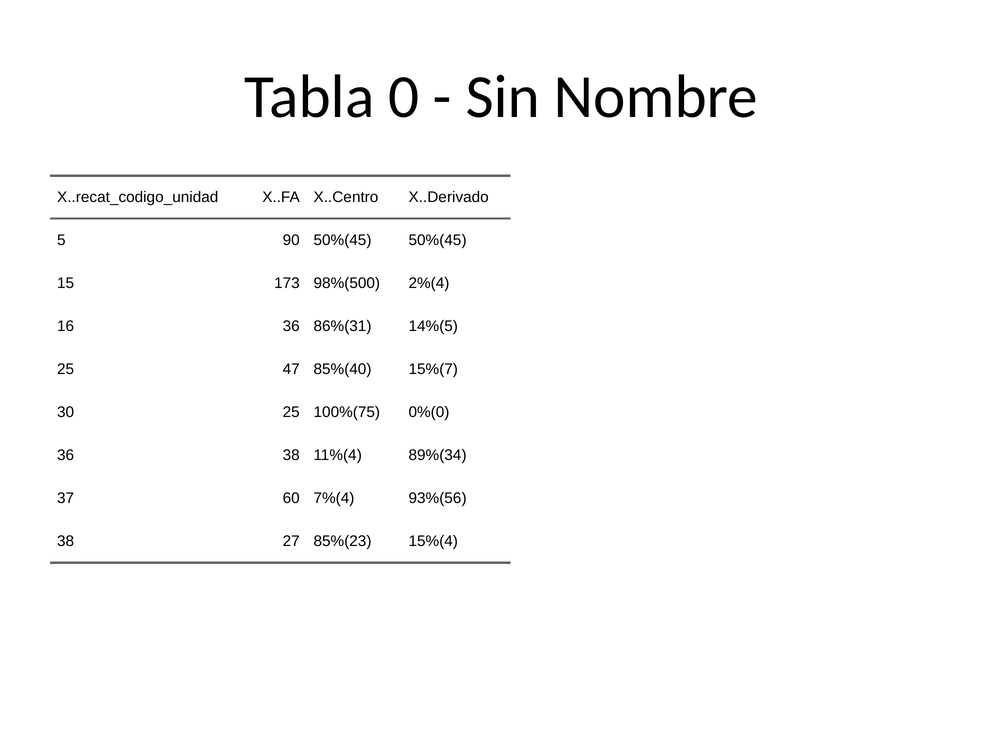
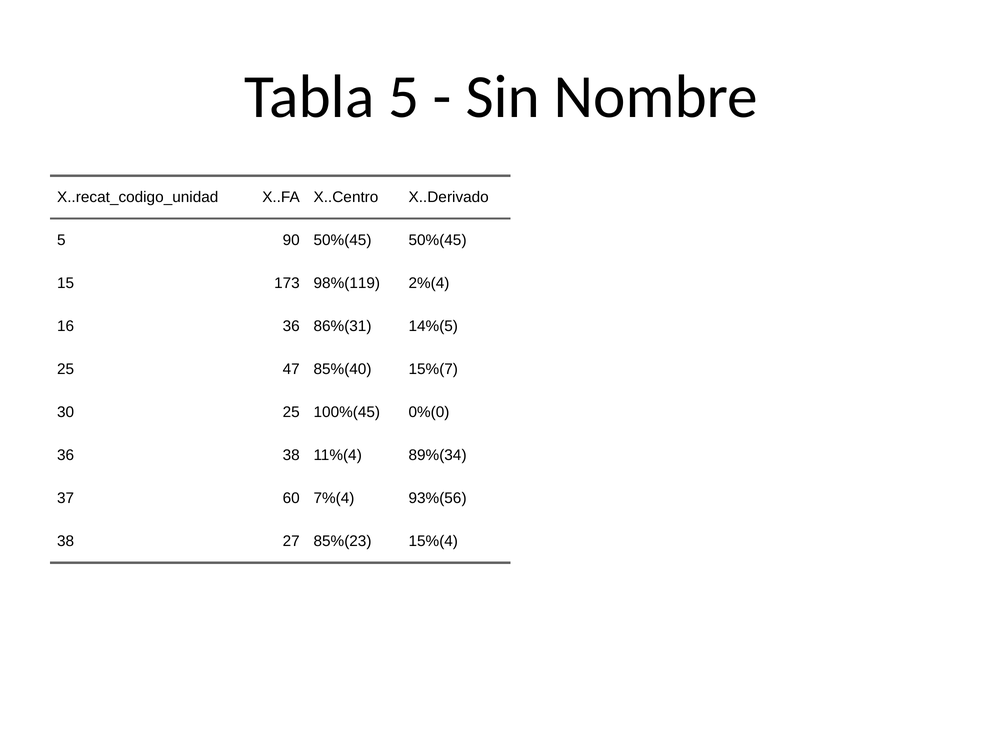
Tabla 0: 0 -> 5
98%(500: 98%(500 -> 98%(119
100%(75: 100%(75 -> 100%(45
